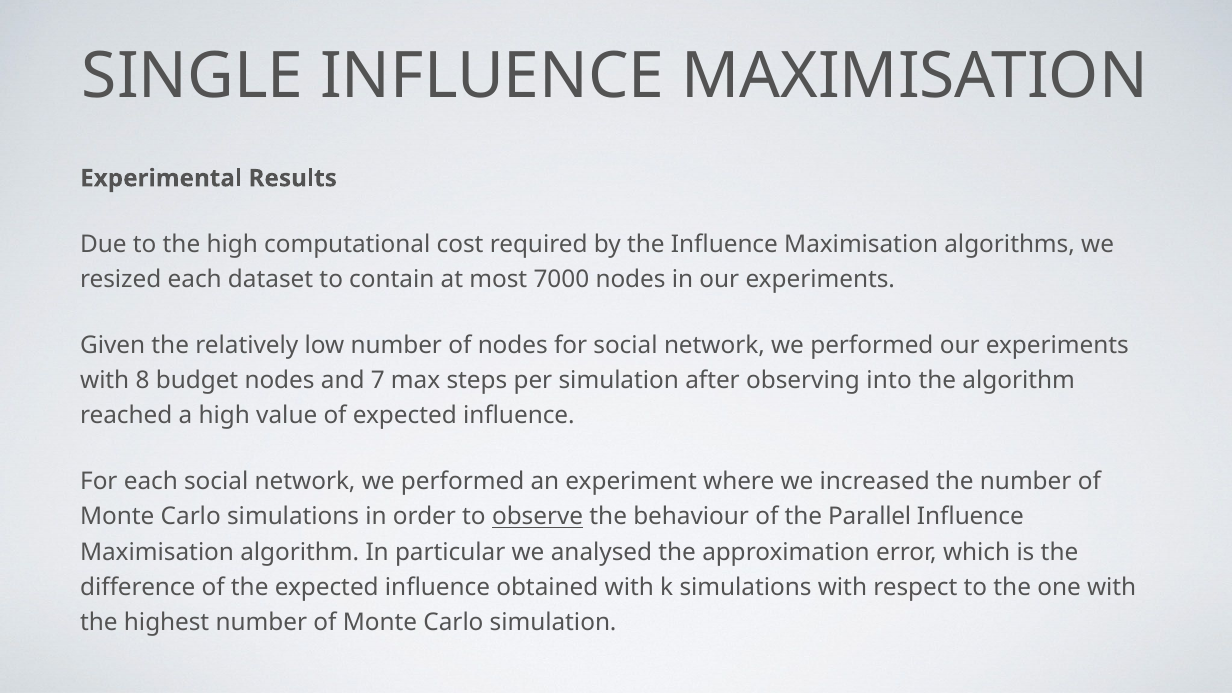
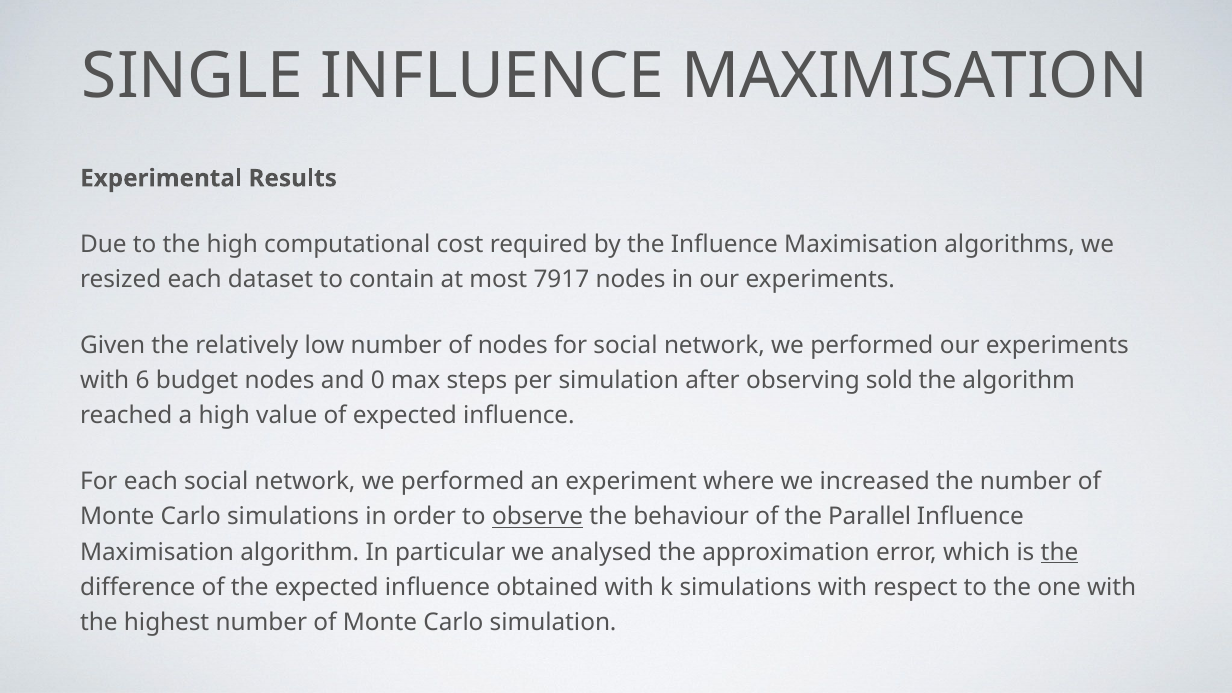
7000: 7000 -> 7917
8: 8 -> 6
7: 7 -> 0
into: into -> sold
the at (1060, 552) underline: none -> present
